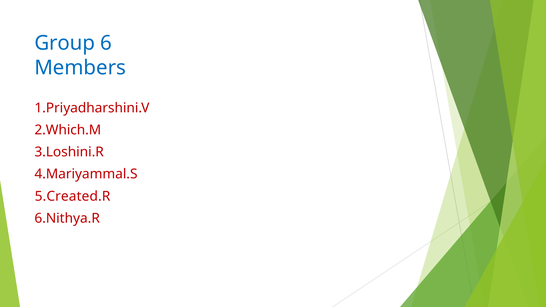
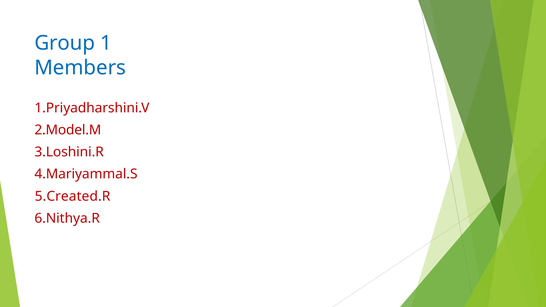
6: 6 -> 1
2.Which.M: 2.Which.M -> 2.Model.M
